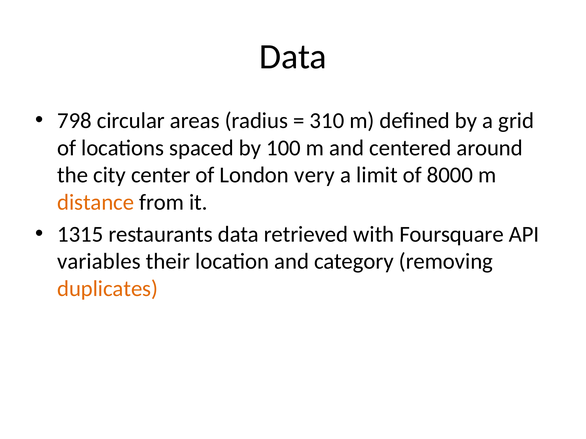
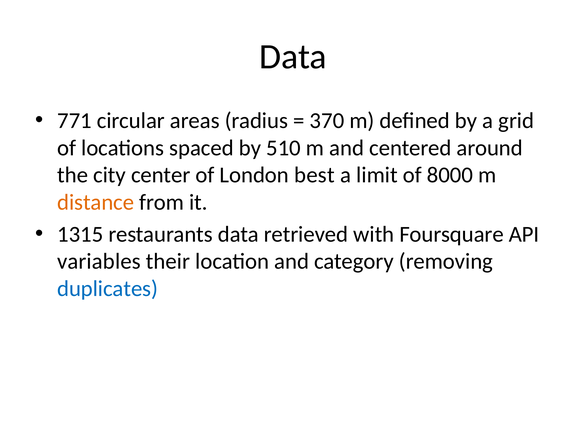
798: 798 -> 771
310: 310 -> 370
100: 100 -> 510
very: very -> best
duplicates colour: orange -> blue
